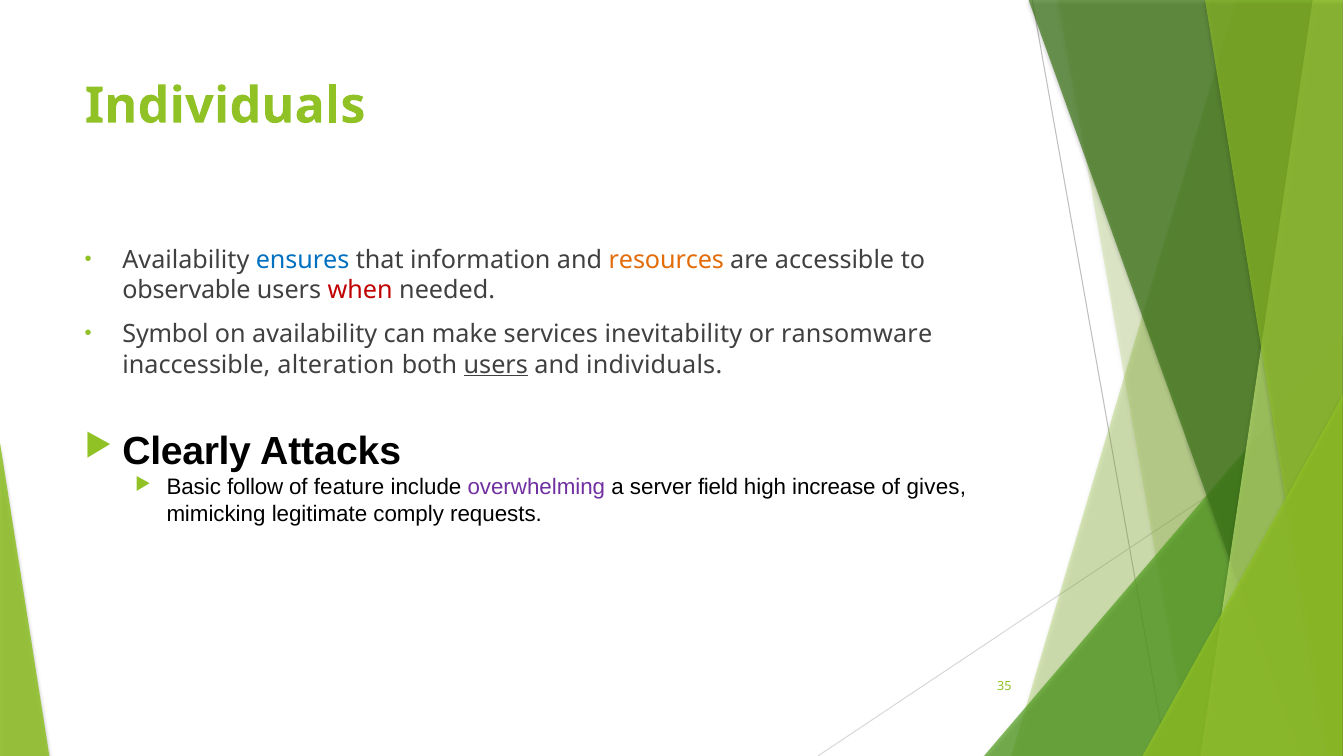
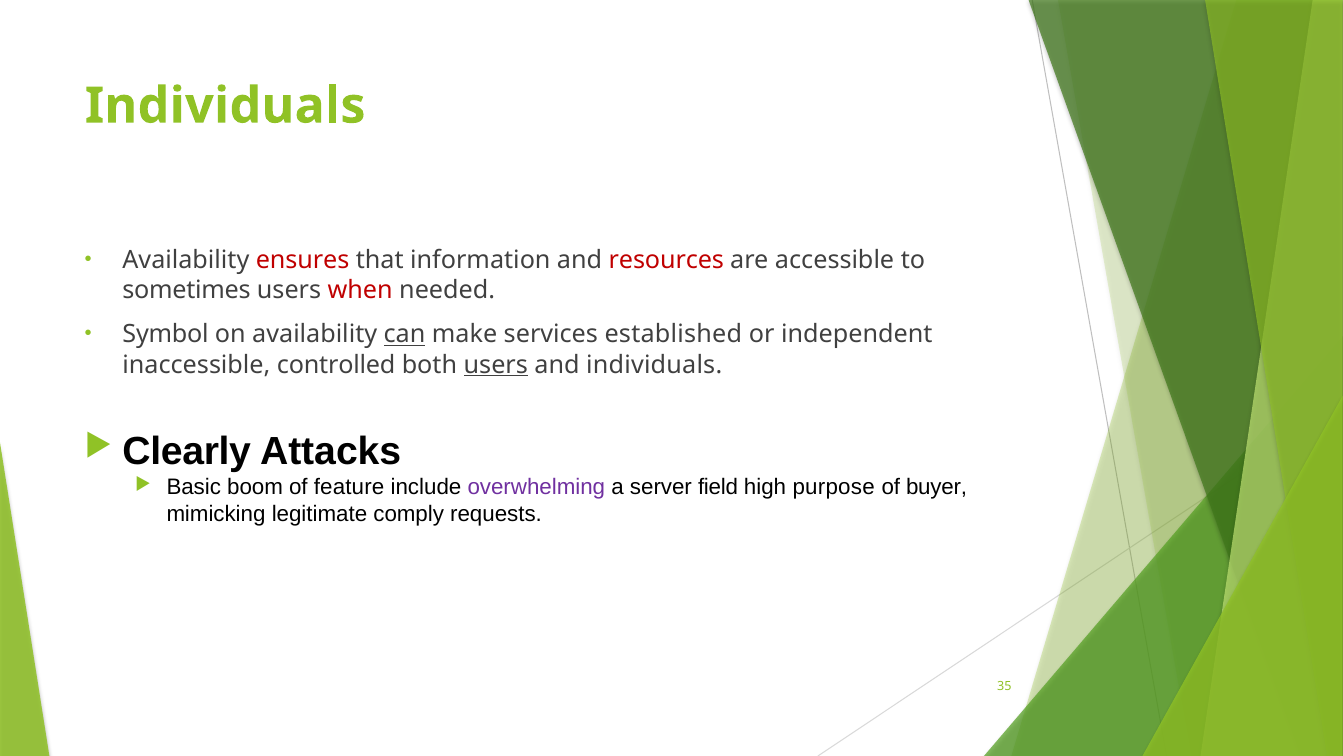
ensures colour: blue -> red
resources colour: orange -> red
observable: observable -> sometimes
can underline: none -> present
inevitability: inevitability -> established
ransomware: ransomware -> independent
alteration: alteration -> controlled
follow: follow -> boom
increase: increase -> purpose
gives: gives -> buyer
